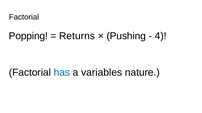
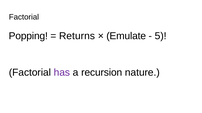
Pushing: Pushing -> Emulate
4: 4 -> 5
has colour: blue -> purple
variables: variables -> recursion
